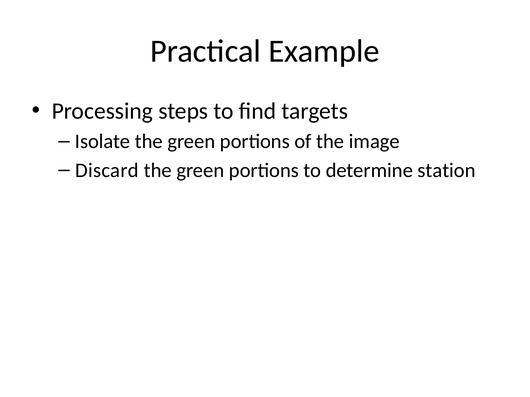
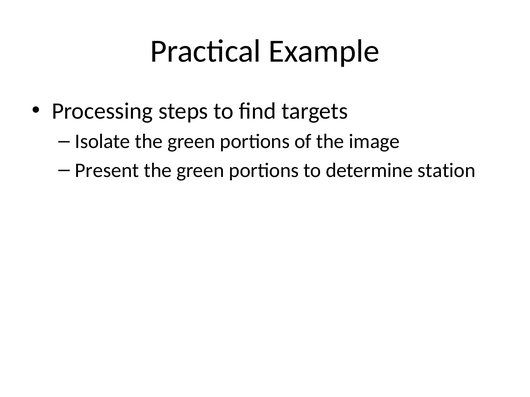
Discard: Discard -> Present
